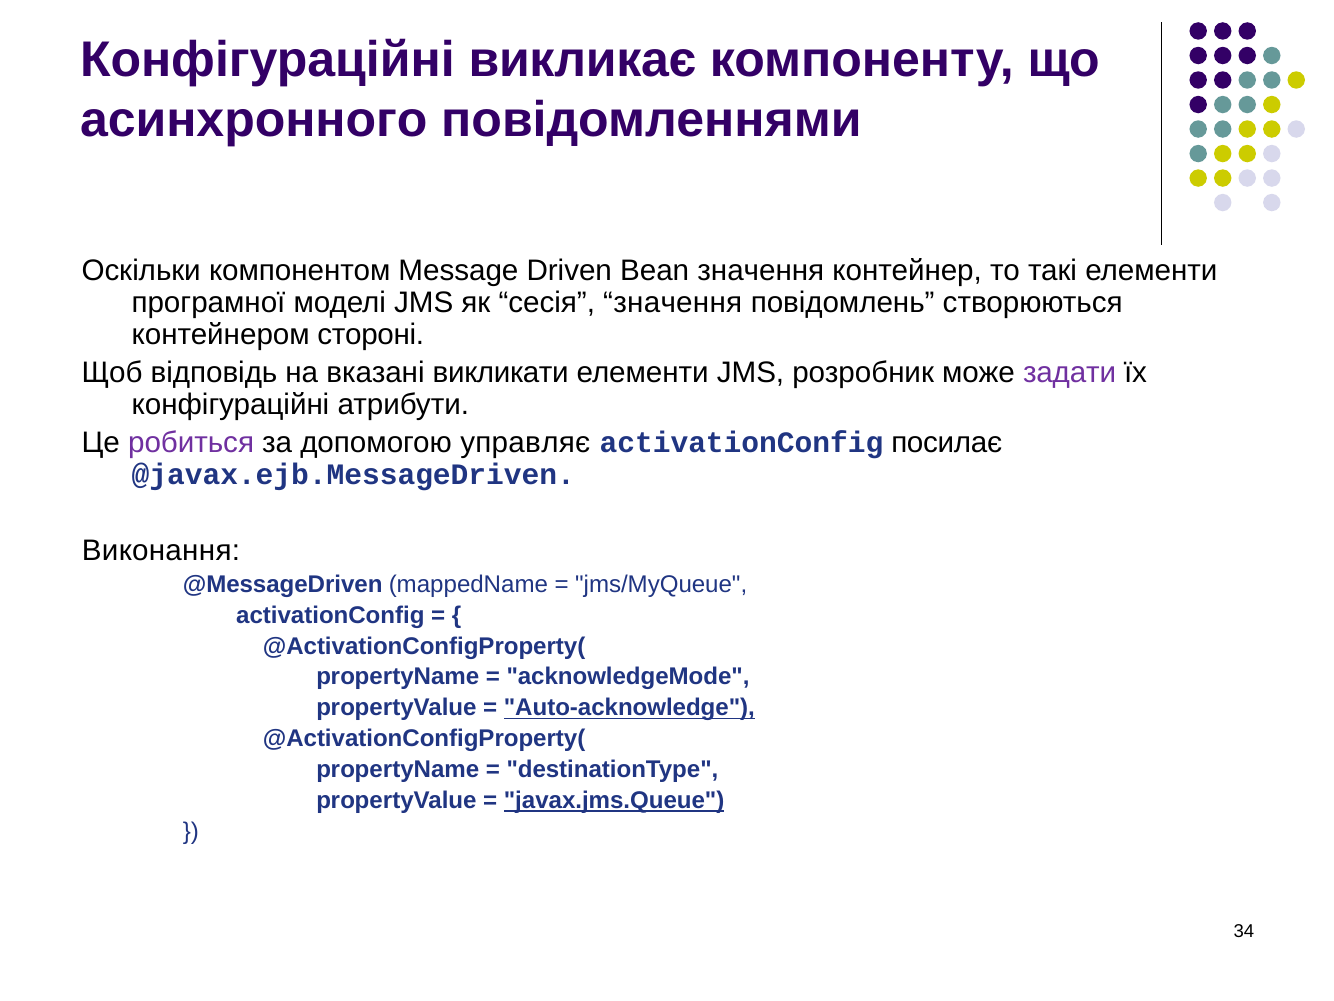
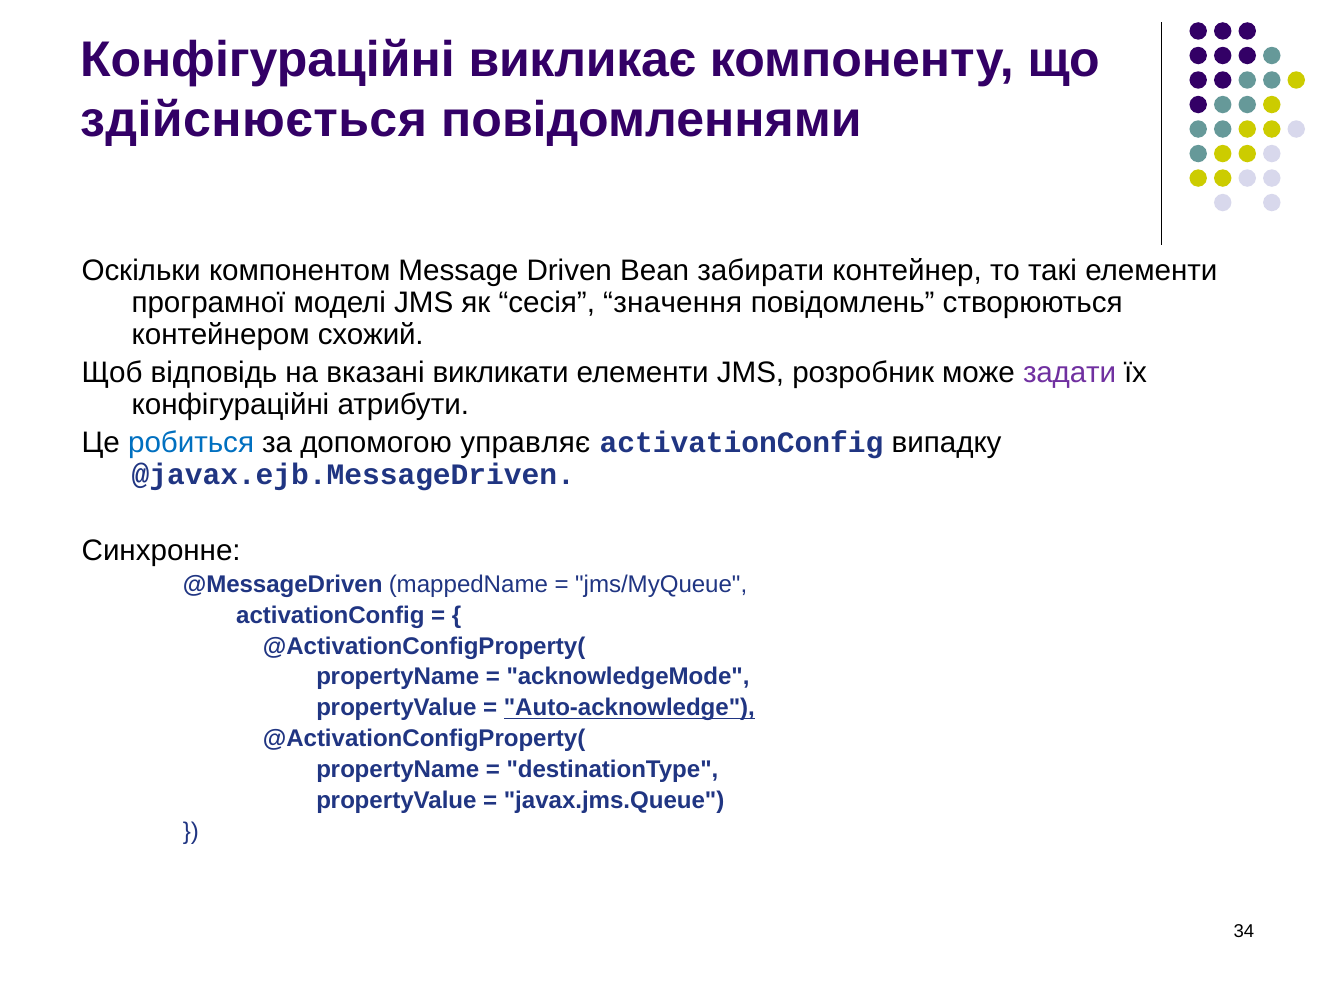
асинхронного: асинхронного -> здійснюється
Bean значення: значення -> забирати
стороні: стороні -> схожий
робиться colour: purple -> blue
посилає: посилає -> випадку
Виконання: Виконання -> Синхронне
javax.jms.Queue underline: present -> none
